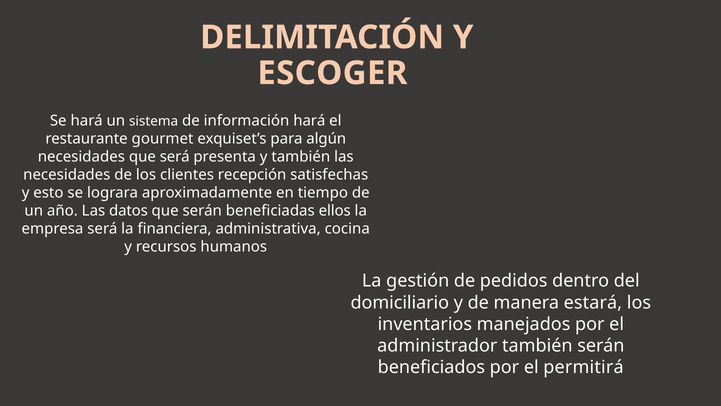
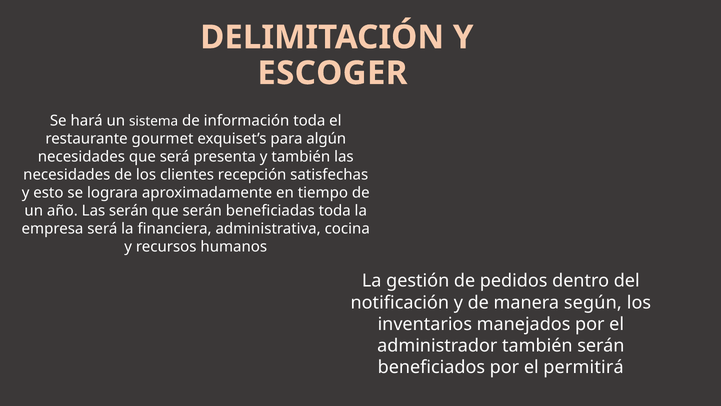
información hará: hará -> toda
Las datos: datos -> serán
beneficiadas ellos: ellos -> toda
domiciliario: domiciliario -> notificación
estará: estará -> según
